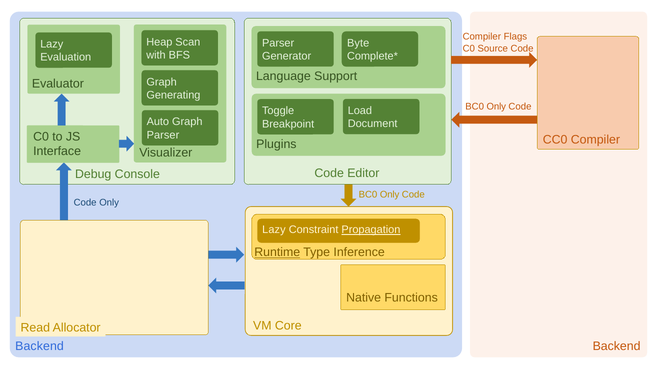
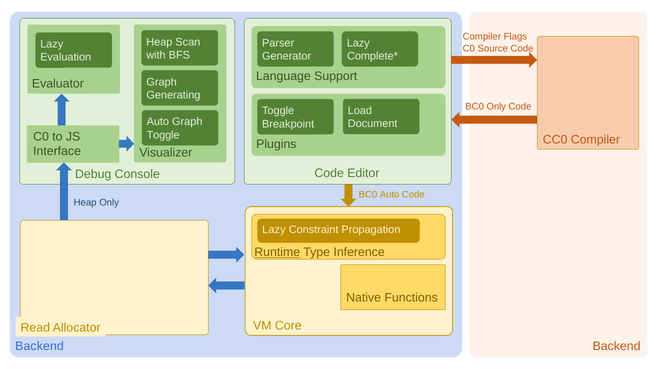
Byte at (358, 43): Byte -> Lazy
Parser at (163, 135): Parser -> Toggle
Only at (390, 195): Only -> Auto
Code at (85, 203): Code -> Heap
Propagation underline: present -> none
